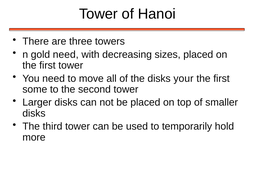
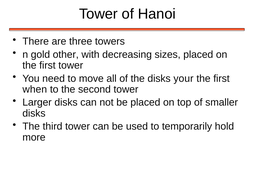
gold need: need -> other
some: some -> when
